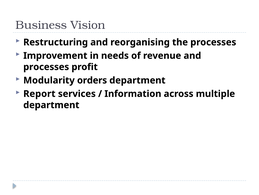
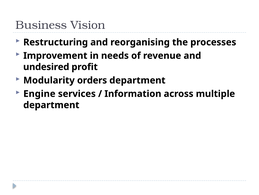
processes at (46, 67): processes -> undesired
Report: Report -> Engine
